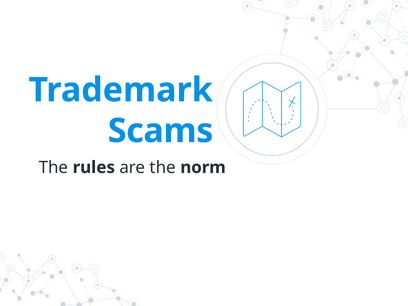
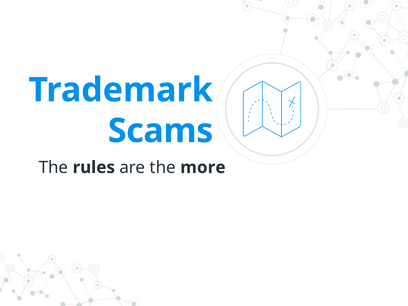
norm: norm -> more
